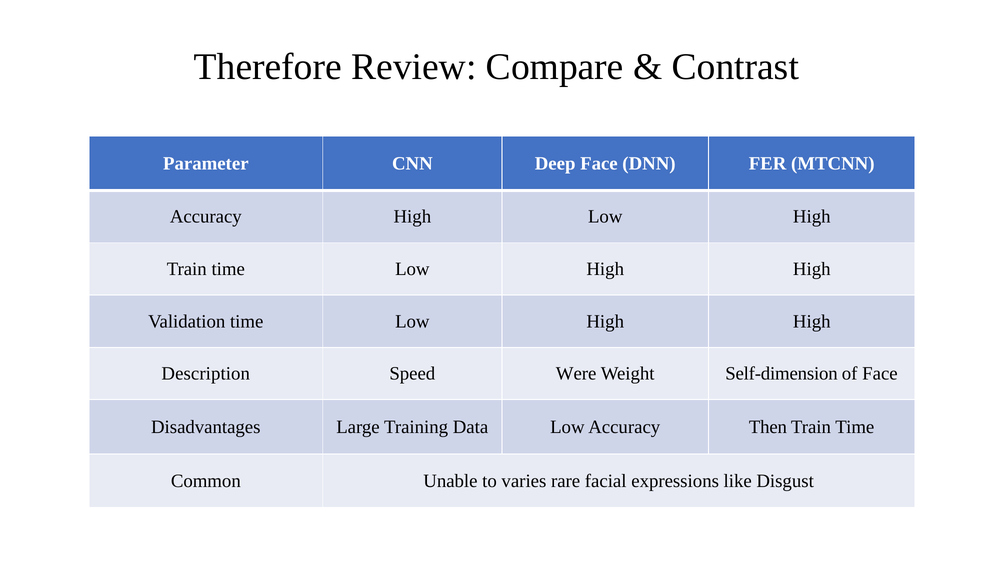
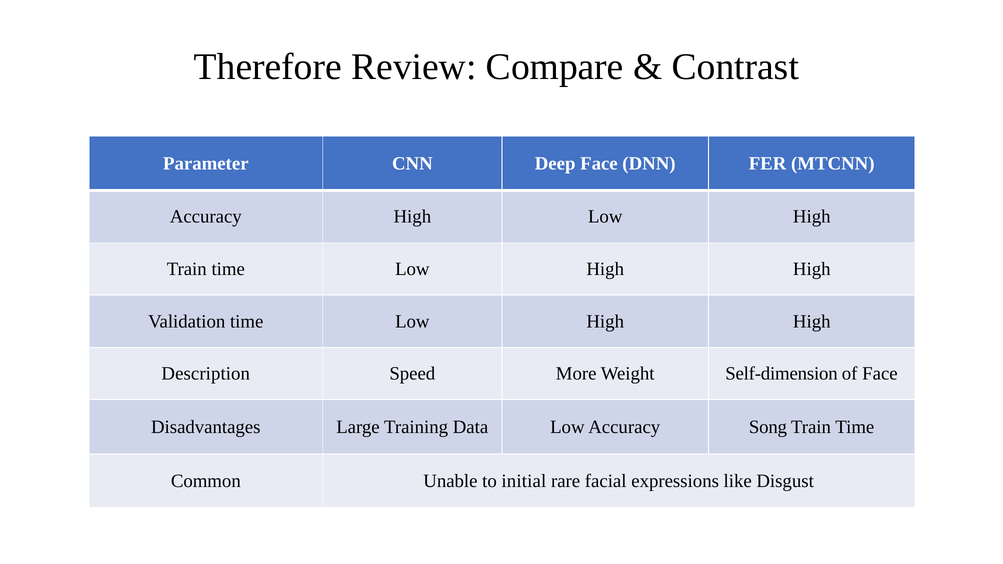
Were: Were -> More
Then: Then -> Song
varies: varies -> initial
